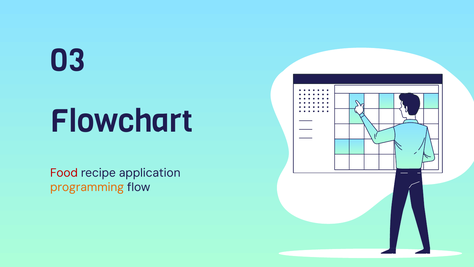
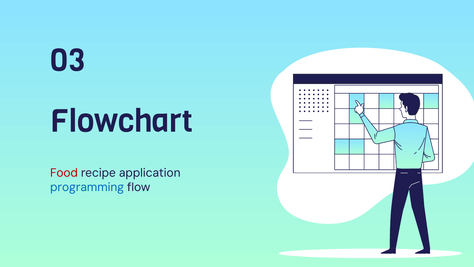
programming colour: orange -> blue
